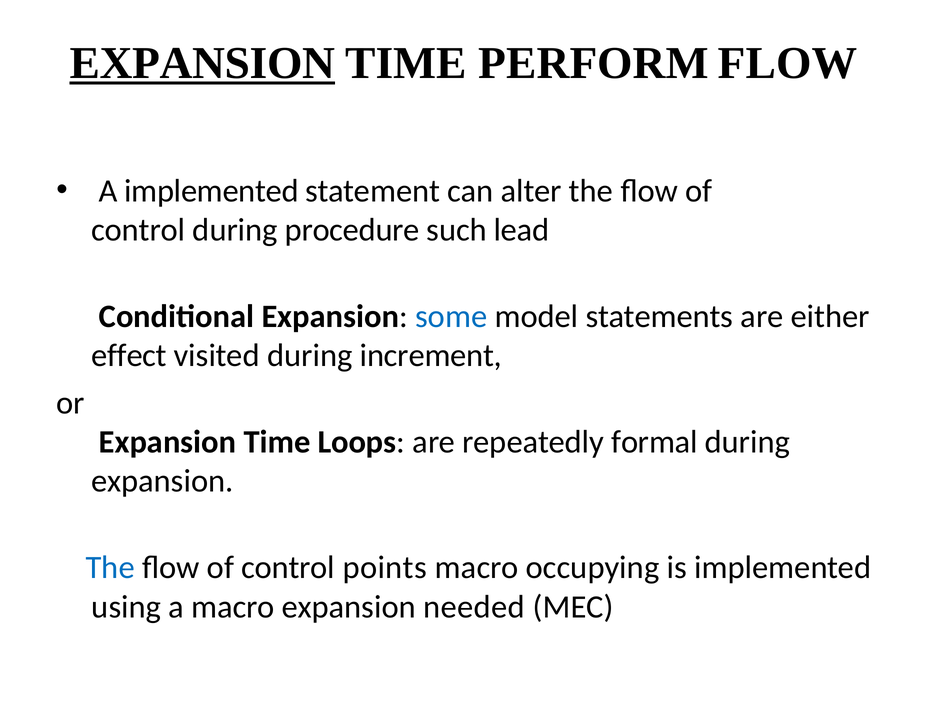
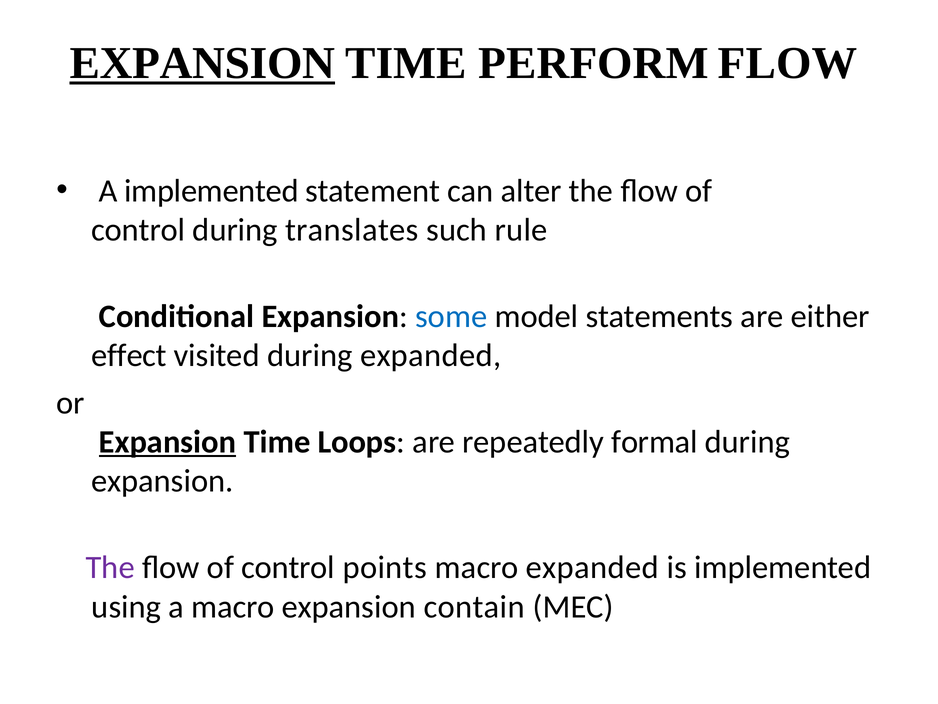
procedure: procedure -> translates
lead: lead -> rule
during increment: increment -> expanded
Expansion at (168, 442) underline: none -> present
The at (110, 567) colour: blue -> purple
macro occupying: occupying -> expanded
needed: needed -> contain
